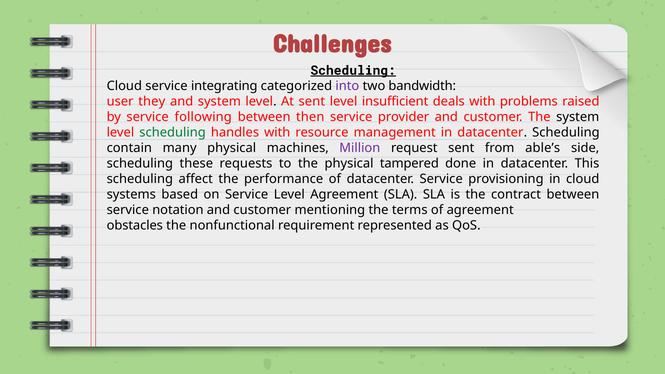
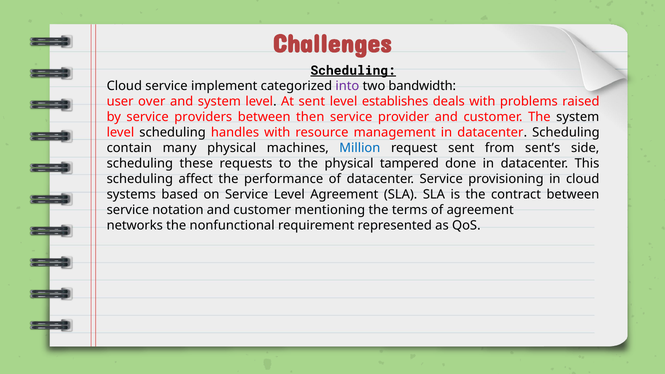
integrating: integrating -> implement
they: they -> over
insufficient: insufficient -> establishes
following: following -> providers
scheduling at (173, 133) colour: green -> black
Million colour: purple -> blue
able’s: able’s -> sent’s
obstacles: obstacles -> networks
